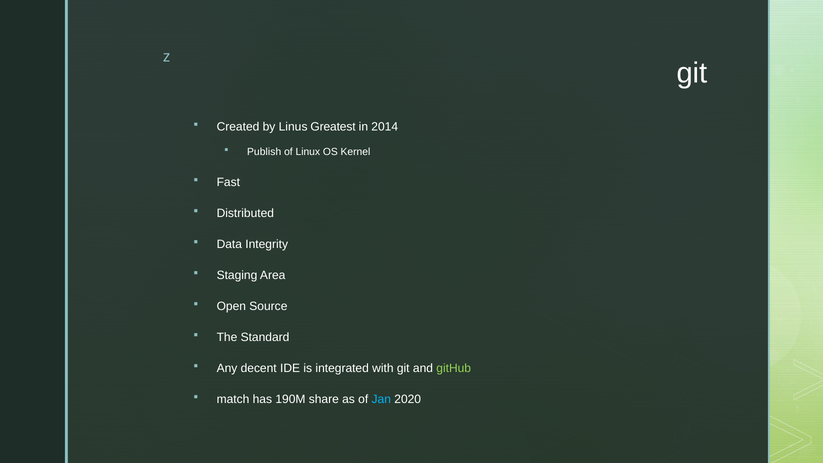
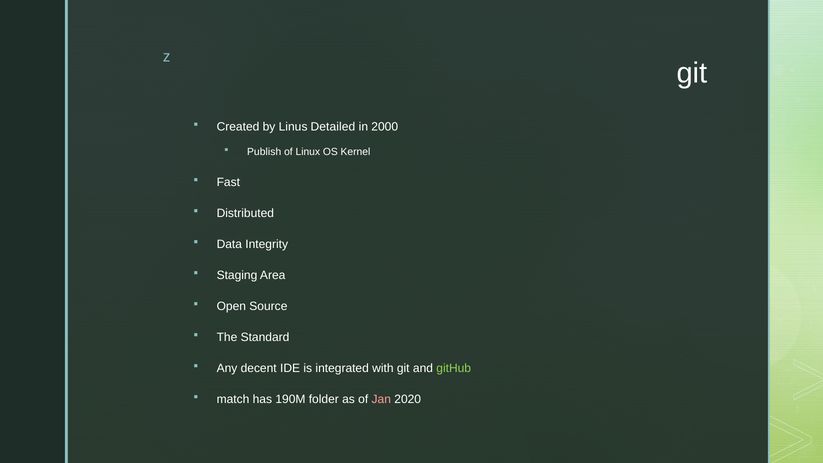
Greatest: Greatest -> Detailed
2014: 2014 -> 2000
share: share -> folder
Jan colour: light blue -> pink
